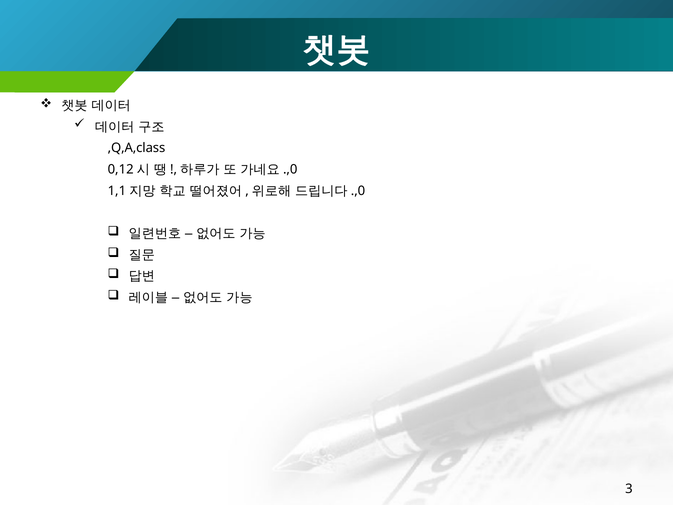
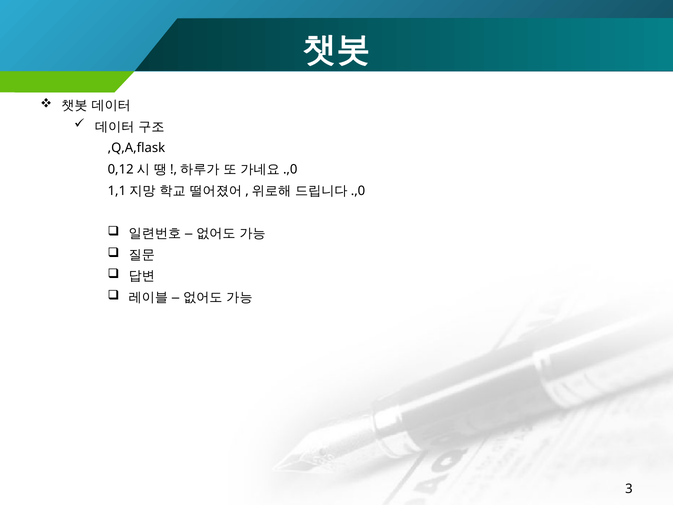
,Q,A,class: ,Q,A,class -> ,Q,A,flask
